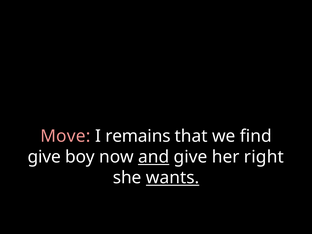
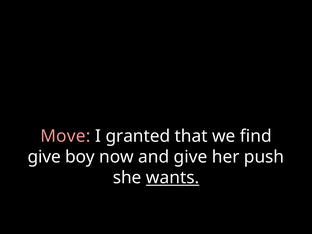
remains: remains -> granted
and underline: present -> none
right: right -> push
